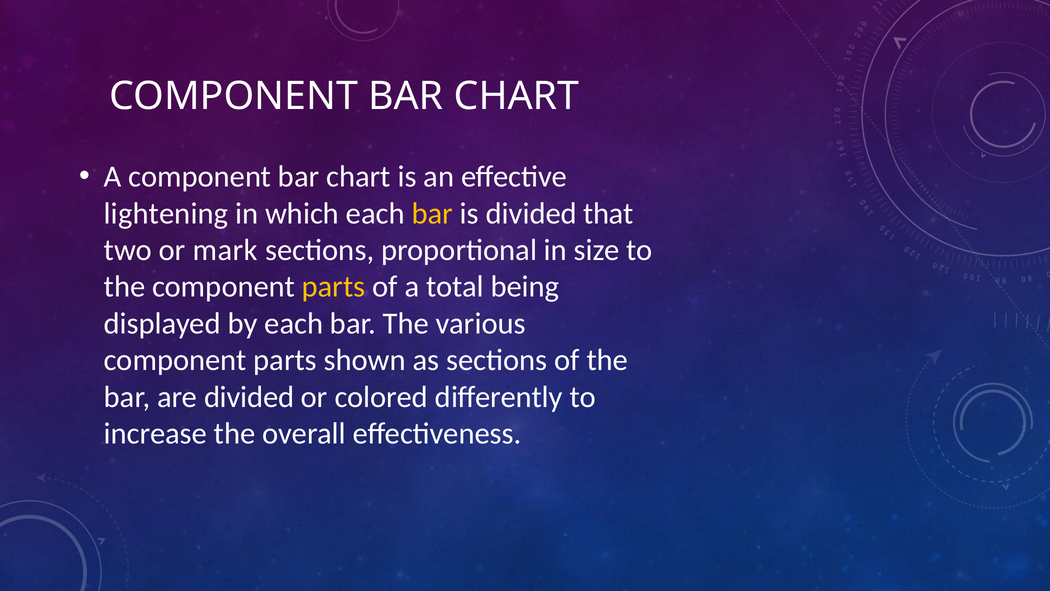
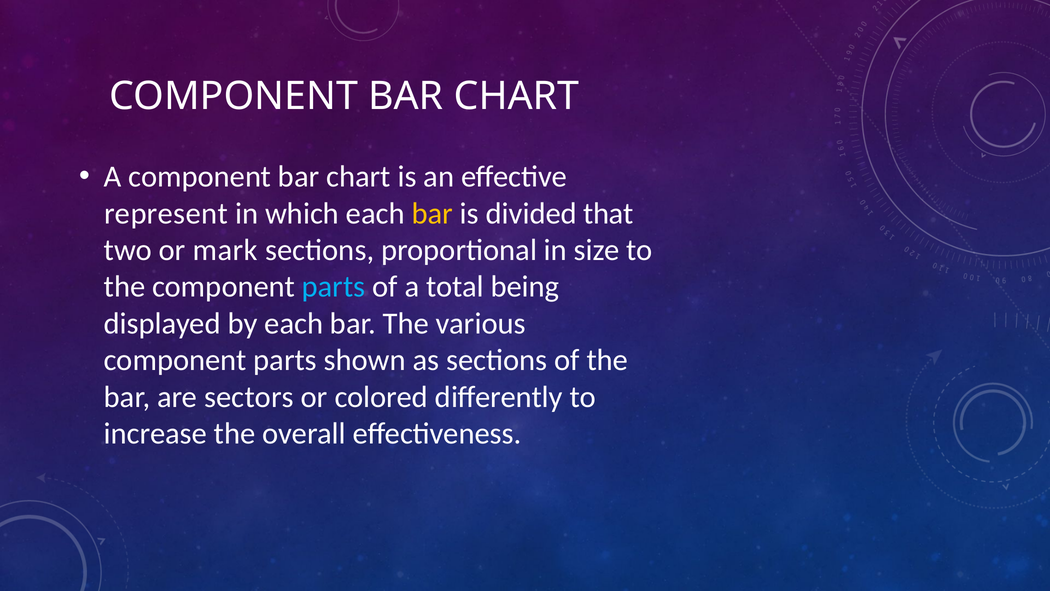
lightening: lightening -> represent
parts at (334, 287) colour: yellow -> light blue
are divided: divided -> sectors
